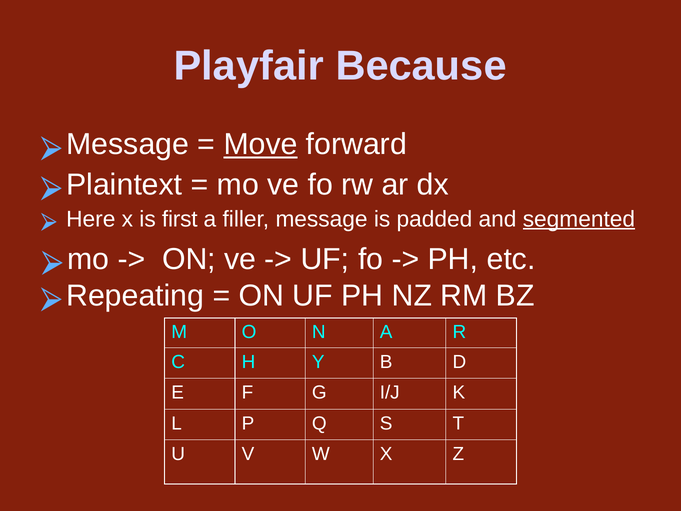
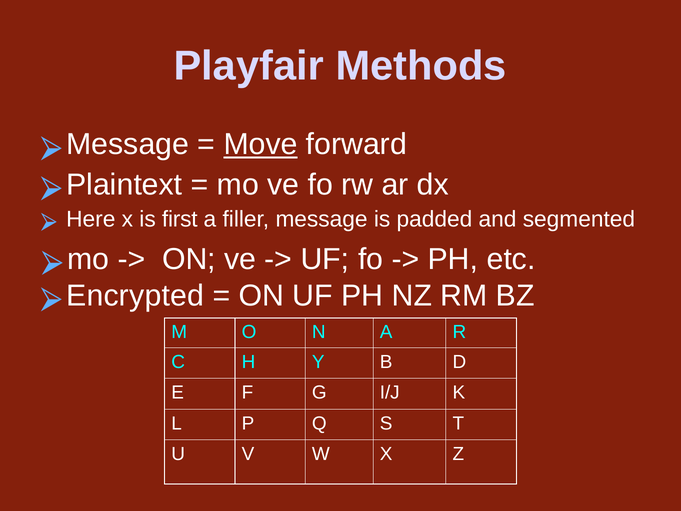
Because: Because -> Methods
segmented underline: present -> none
Repeating: Repeating -> Encrypted
